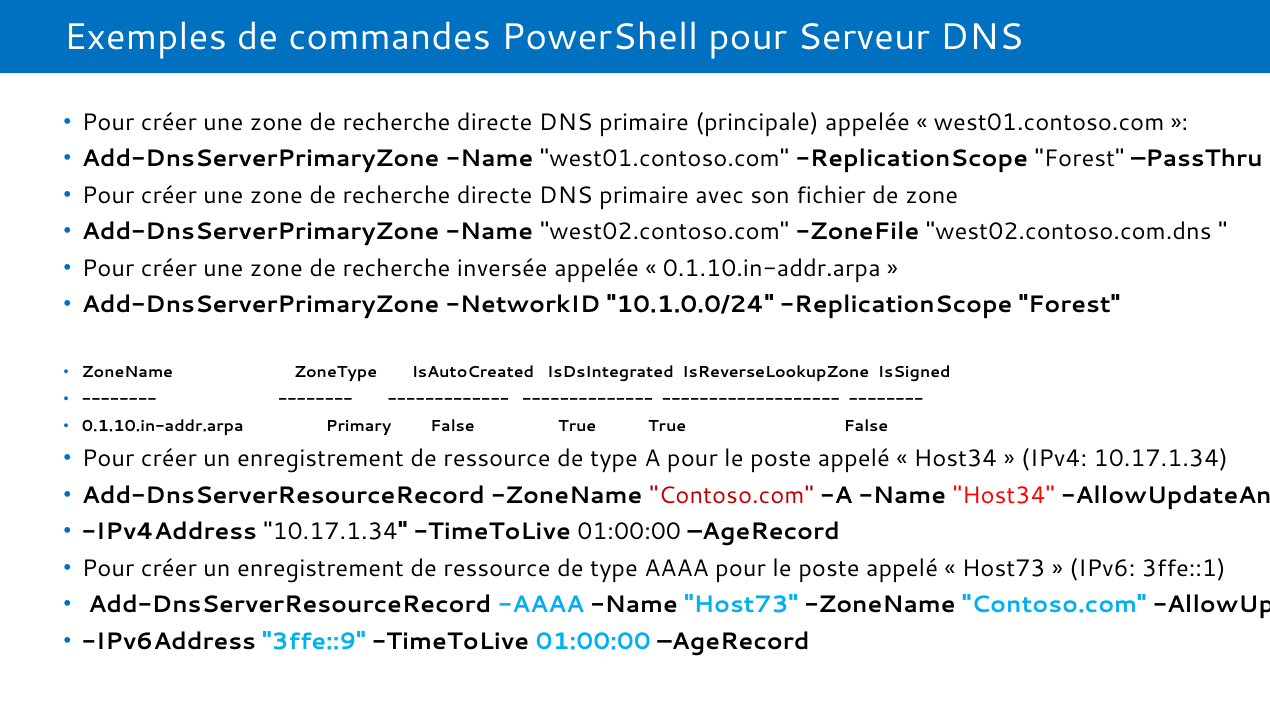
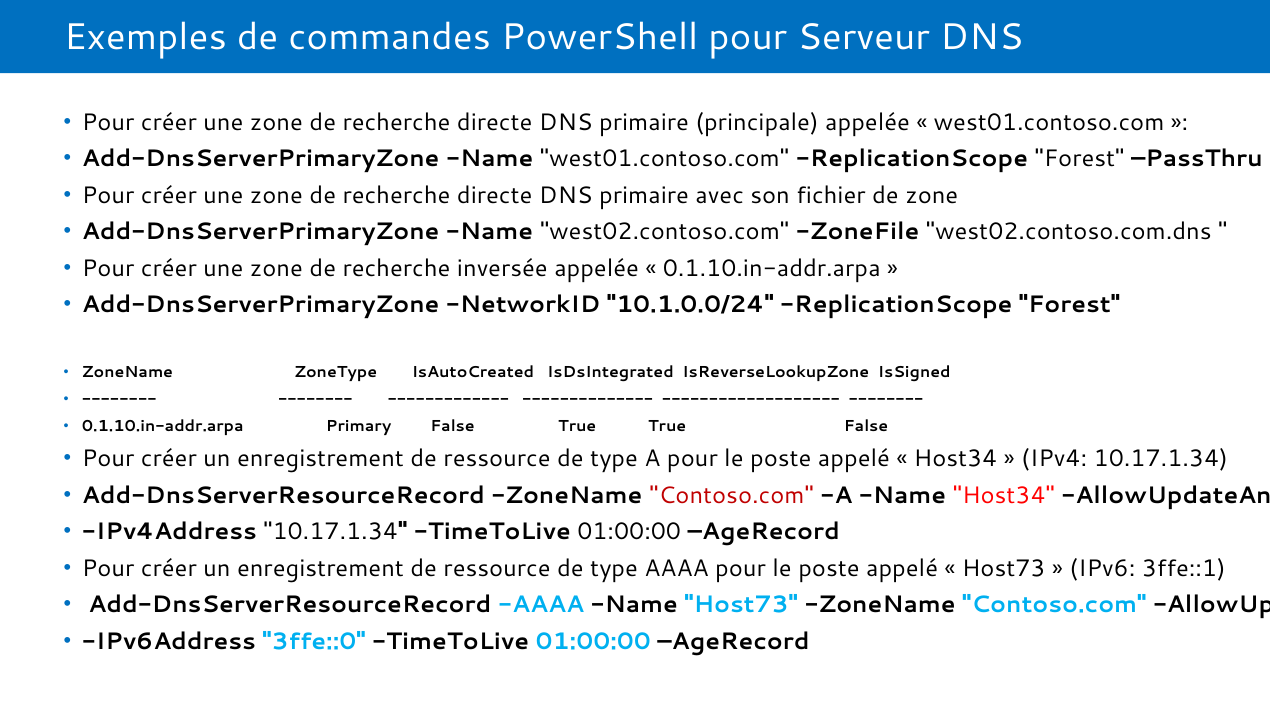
3ffe::9: 3ffe::9 -> 3ffe::0
